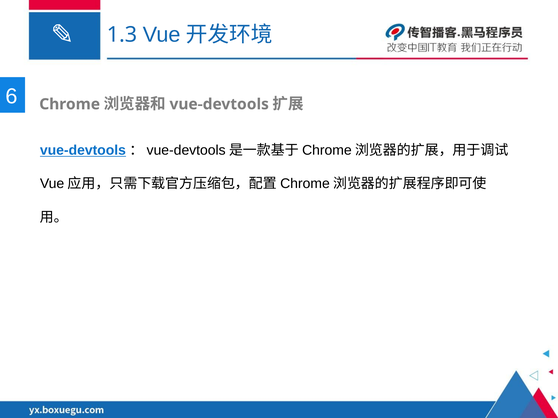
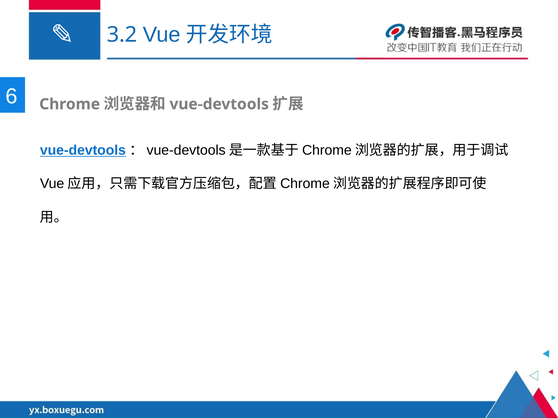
1.3: 1.3 -> 3.2
